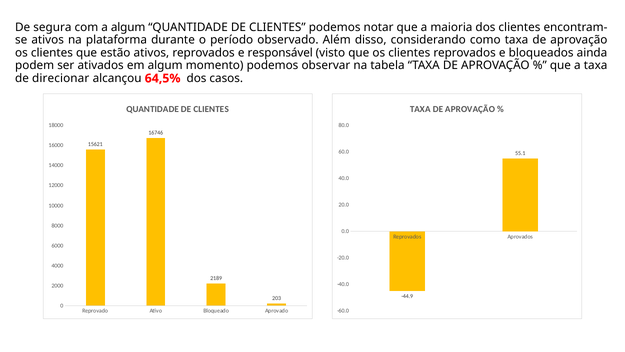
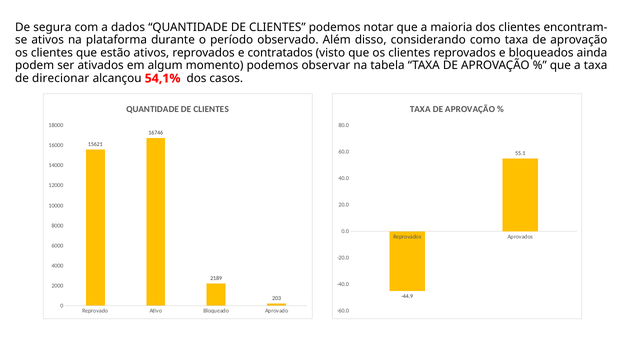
a algum: algum -> dados
responsável: responsável -> contratados
64,5%: 64,5% -> 54,1%
